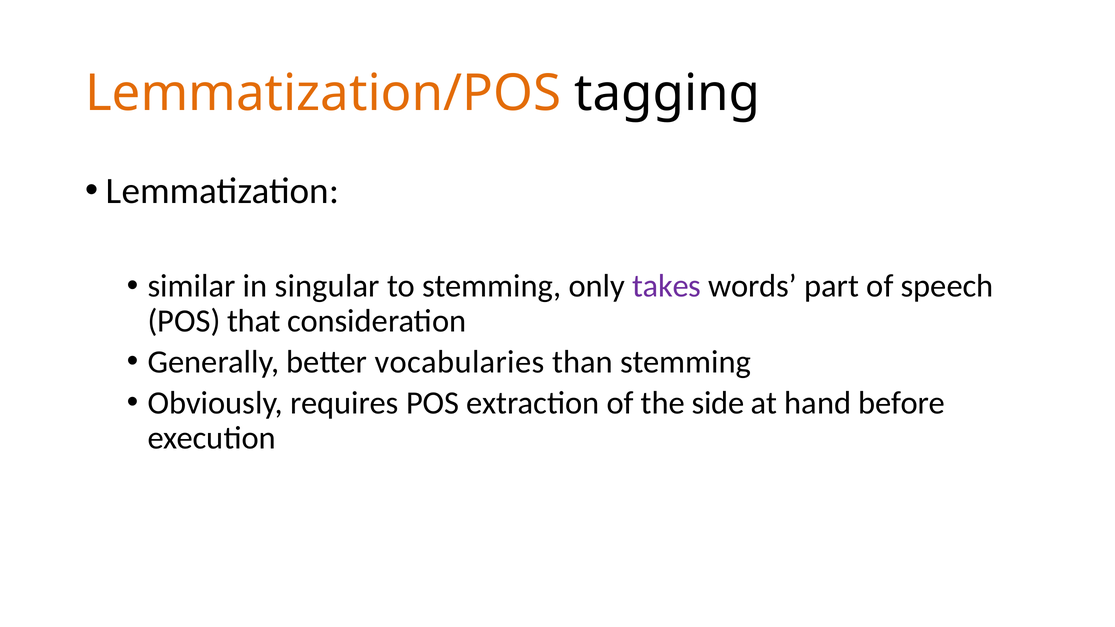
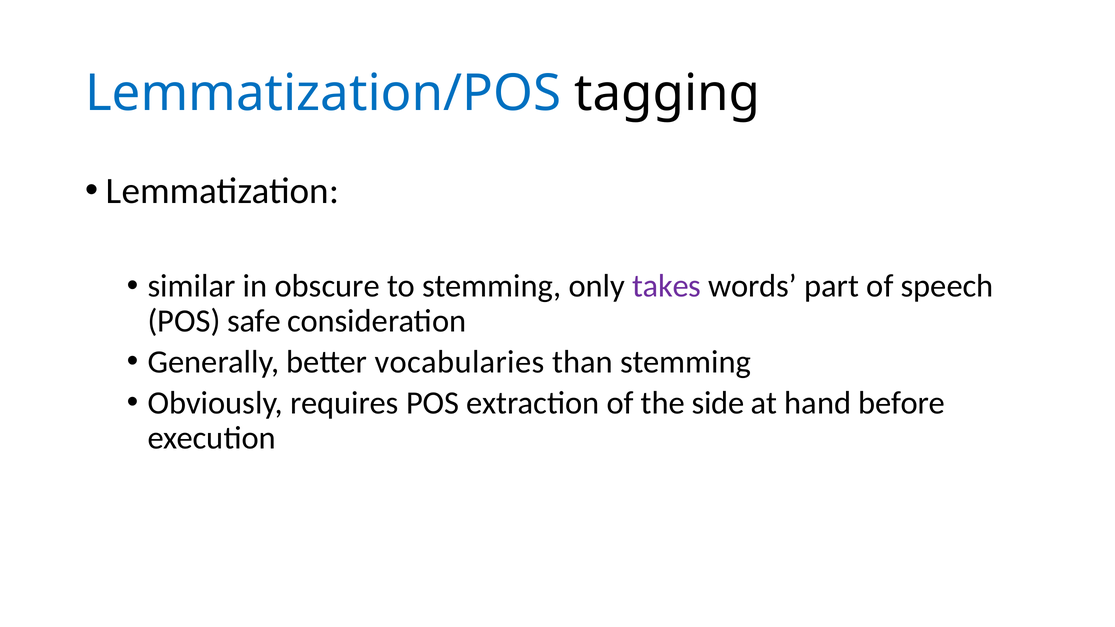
Lemmatization/POS colour: orange -> blue
singular: singular -> obscure
that: that -> safe
